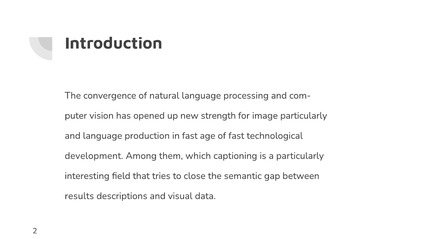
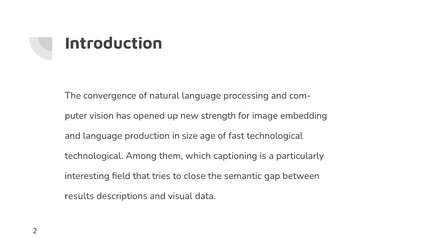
image particularly: particularly -> embedding
in fast: fast -> size
development at (94, 155): development -> technological
